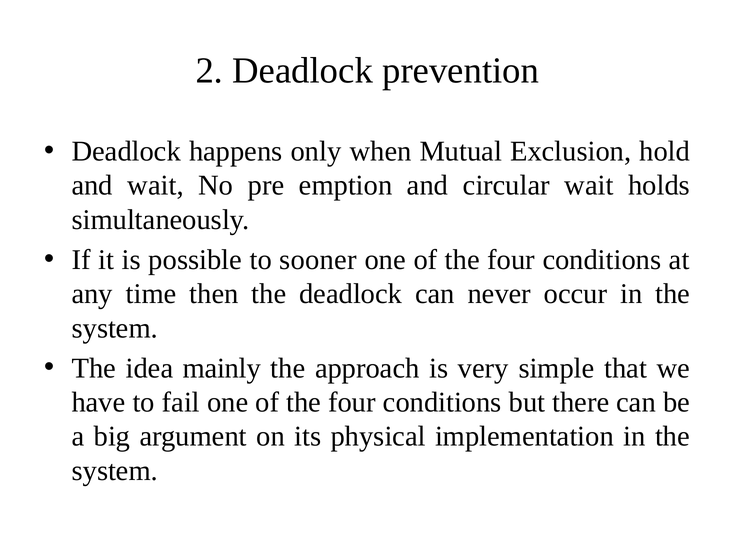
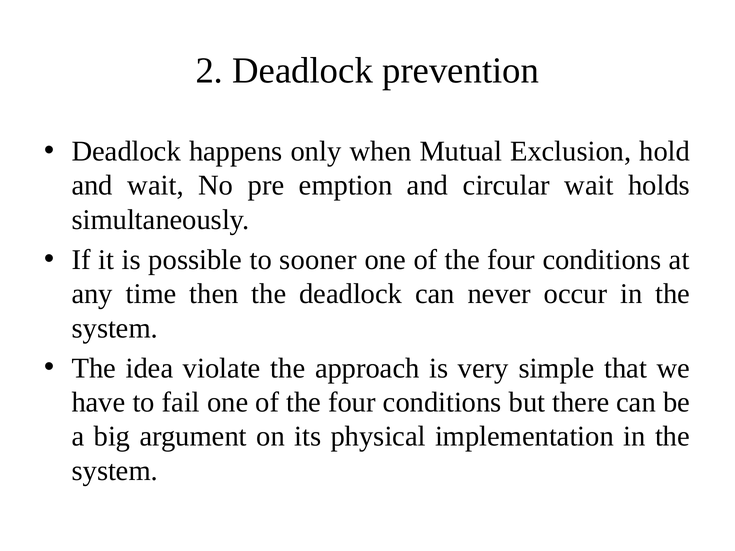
mainly: mainly -> violate
